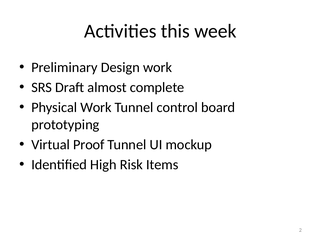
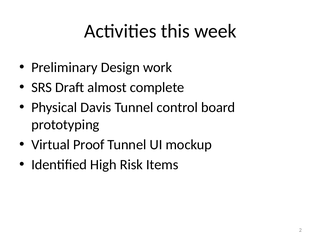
Physical Work: Work -> Davis
